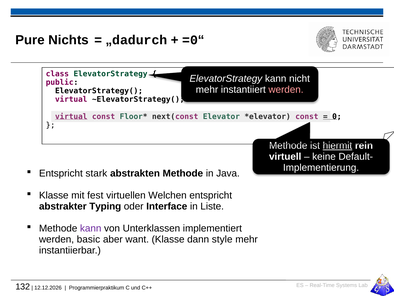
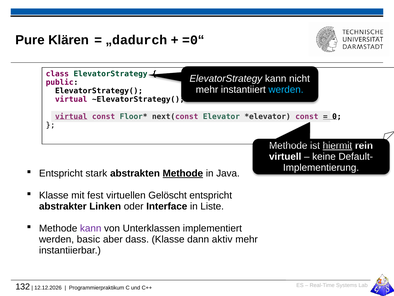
Nichts: Nichts -> Klären
werden at (286, 90) colour: pink -> light blue
Methode at (183, 173) underline: none -> present
Welchen: Welchen -> Gelöscht
Typing: Typing -> Linken
want: want -> dass
style: style -> aktiv
